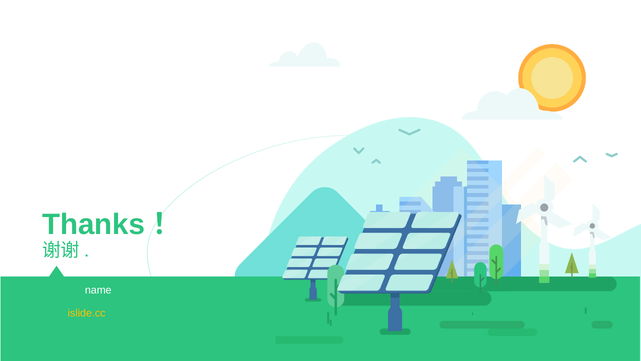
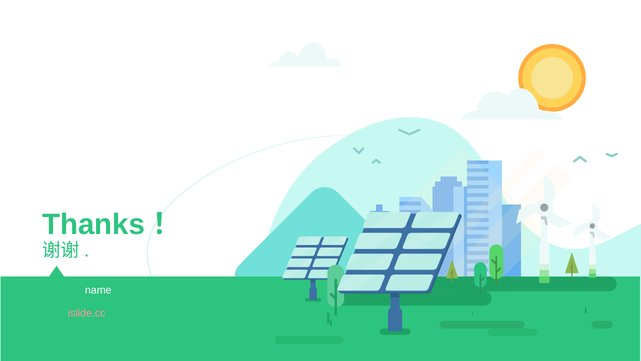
islide.cc colour: yellow -> pink
